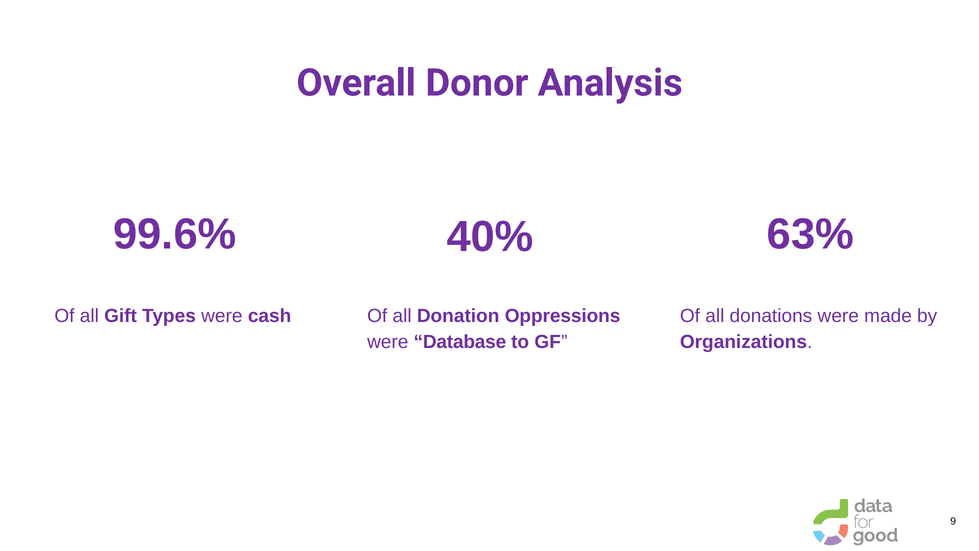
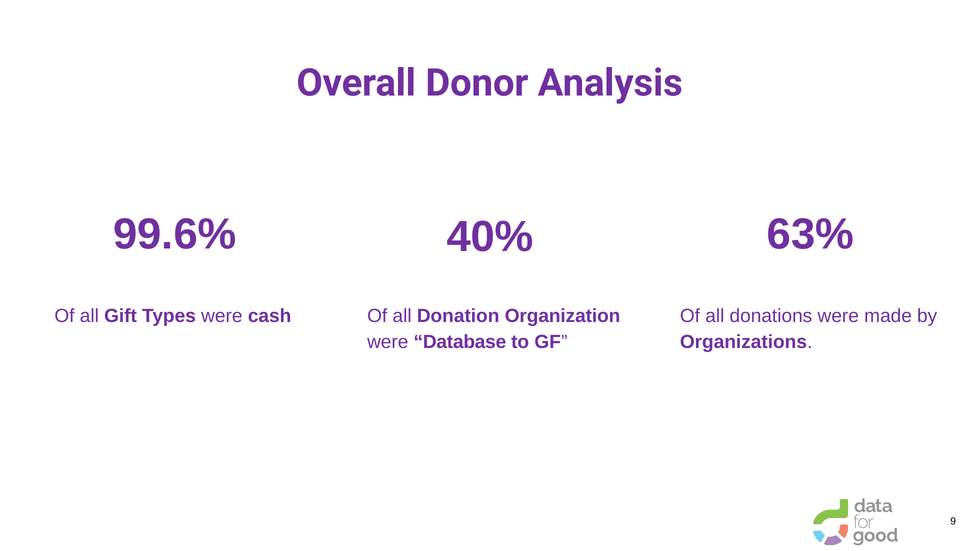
Oppressions: Oppressions -> Organization
